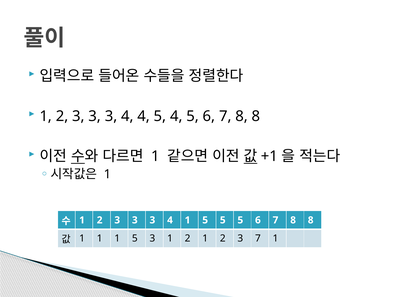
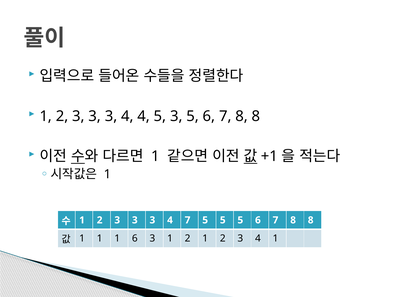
5 4: 4 -> 3
4 1: 1 -> 7
1 1 5: 5 -> 6
2 3 7: 7 -> 4
